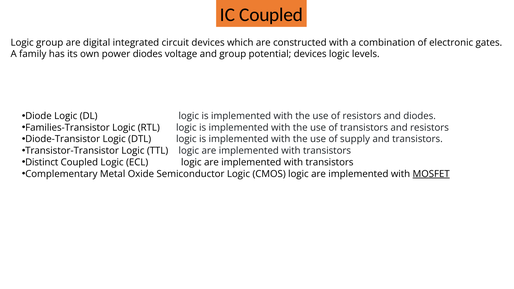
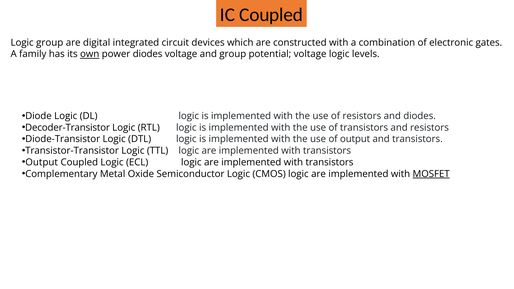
own underline: none -> present
potential devices: devices -> voltage
Families-Transistor: Families-Transistor -> Decoder-Transistor
of supply: supply -> output
Distinct at (42, 162): Distinct -> Output
